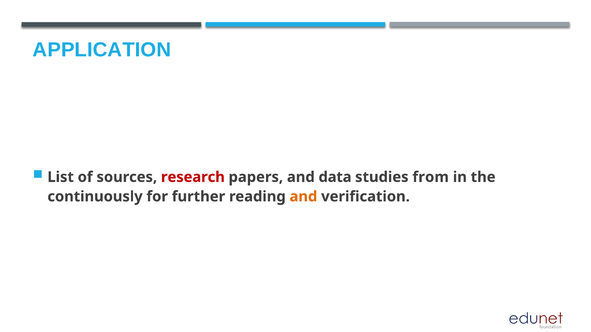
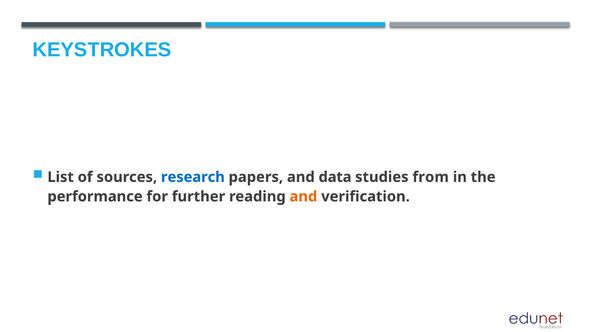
APPLICATION: APPLICATION -> KEYSTROKES
research colour: red -> blue
continuously: continuously -> performance
